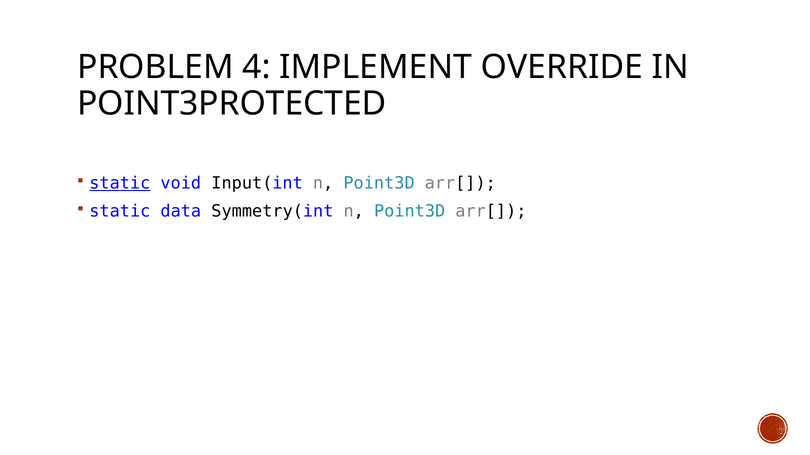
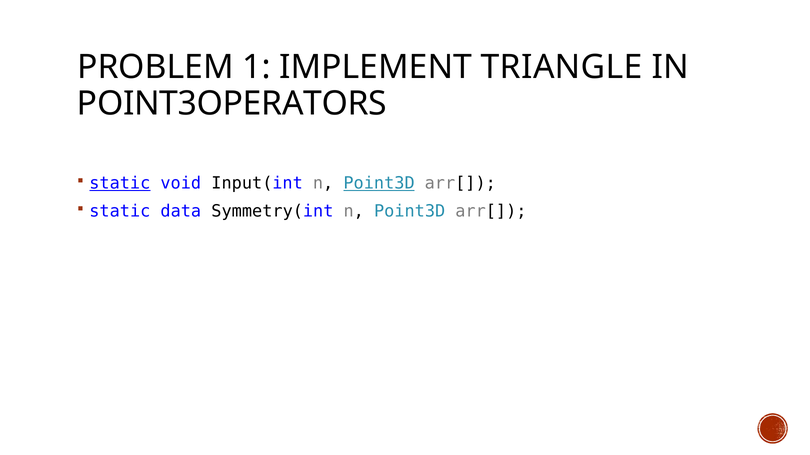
4: 4 -> 1
OVERRIDE: OVERRIDE -> TRIANGLE
POINT3PROTECTED: POINT3PROTECTED -> POINT3OPERATORS
Point3D at (379, 183) underline: none -> present
